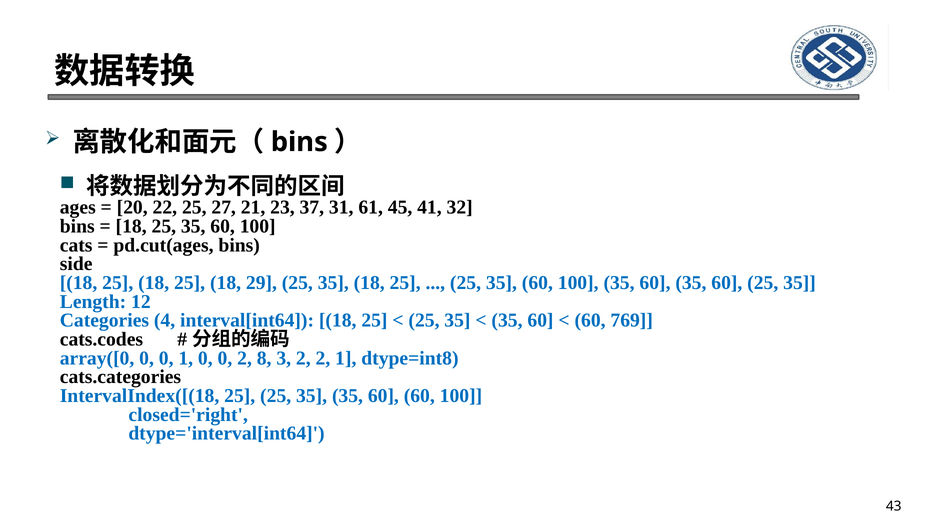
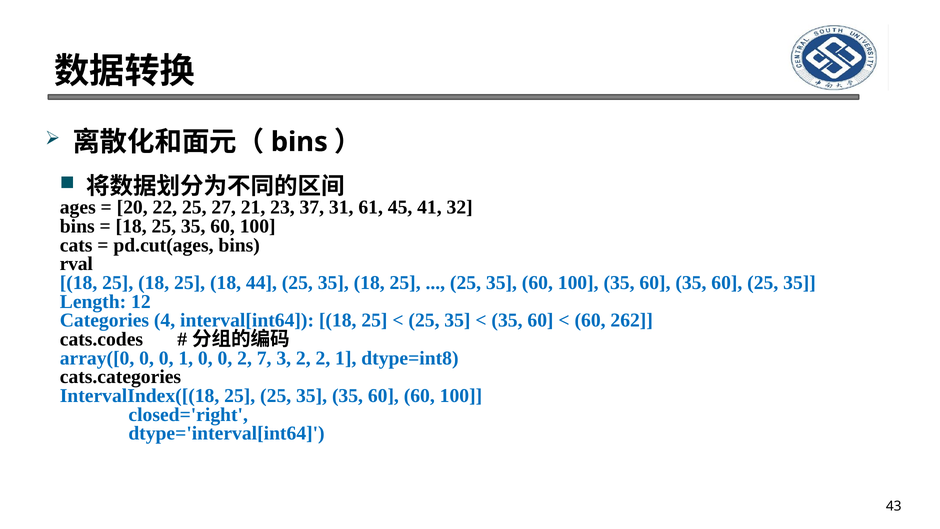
side: side -> rval
29: 29 -> 44
769: 769 -> 262
8: 8 -> 7
